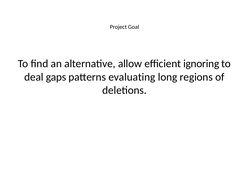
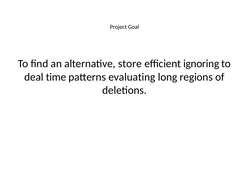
allow: allow -> store
gaps: gaps -> time
